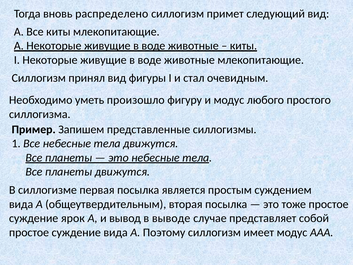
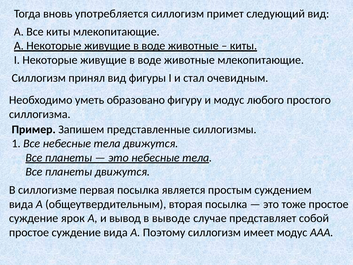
распределено: распределено -> употребляется
произошло: произошло -> образовано
